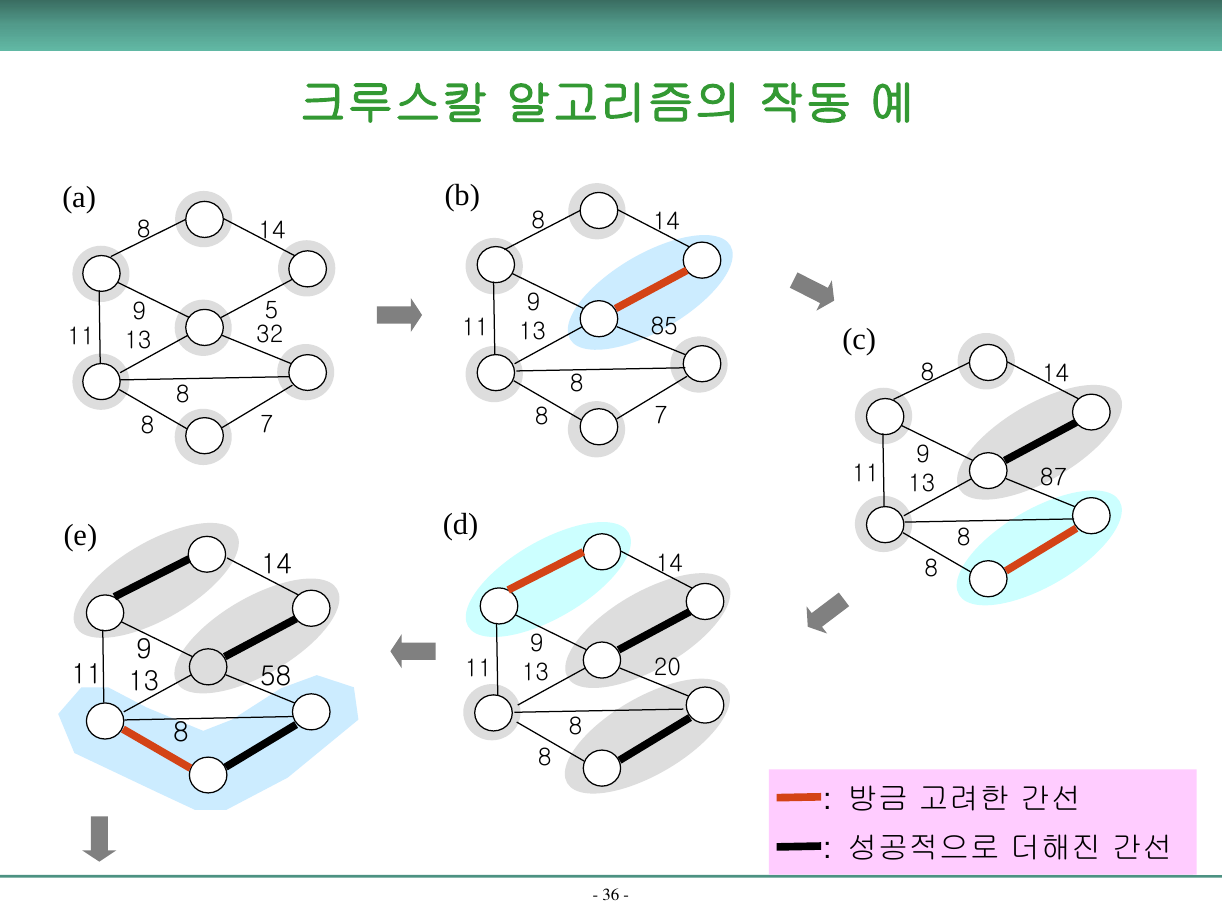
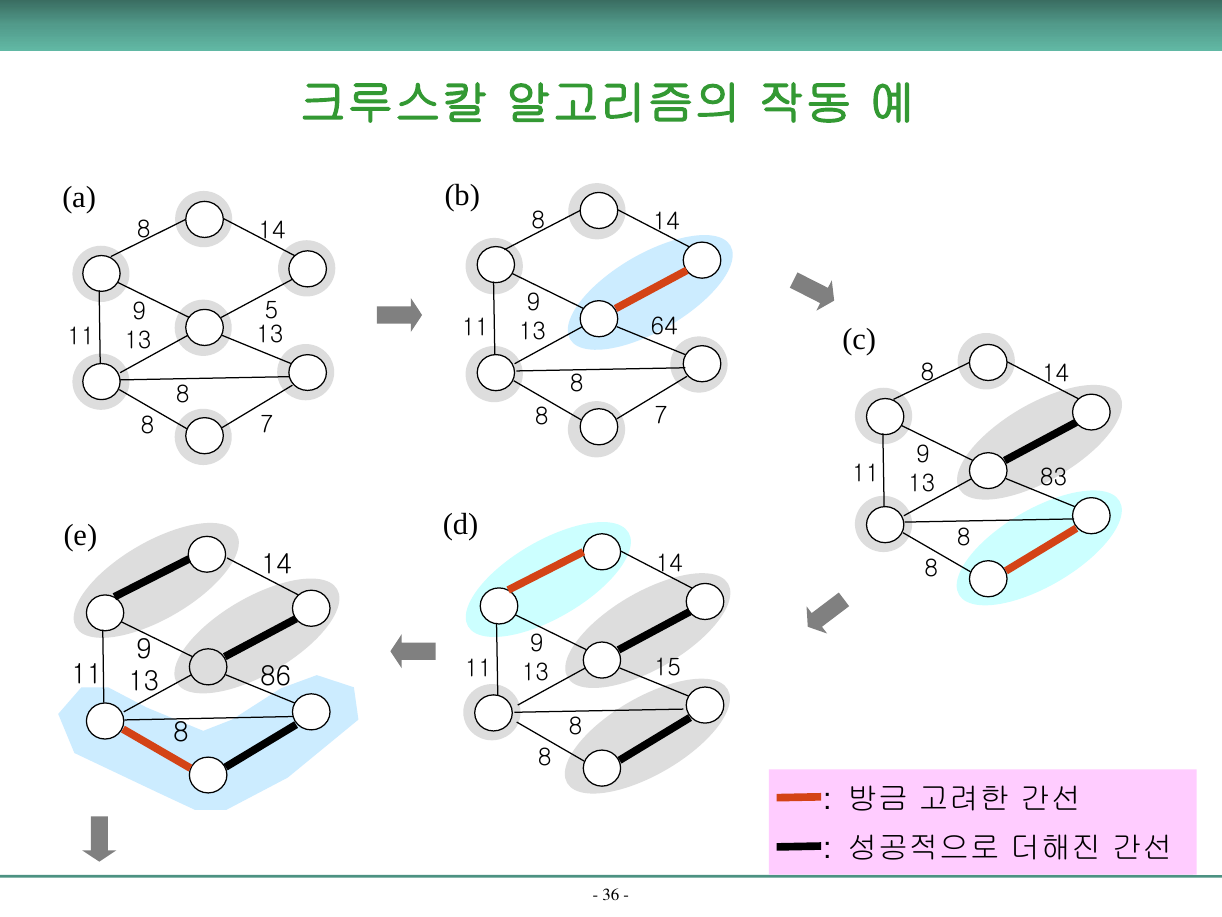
85: 85 -> 64
13 32: 32 -> 13
87: 87 -> 83
20: 20 -> 15
58: 58 -> 86
